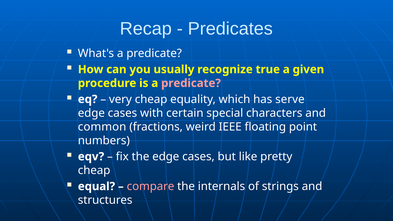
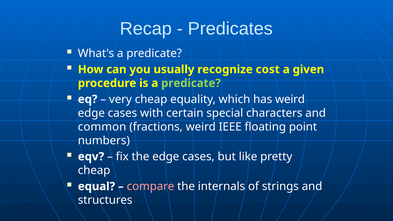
true: true -> cost
predicate at (191, 83) colour: pink -> light green
has serve: serve -> weird
